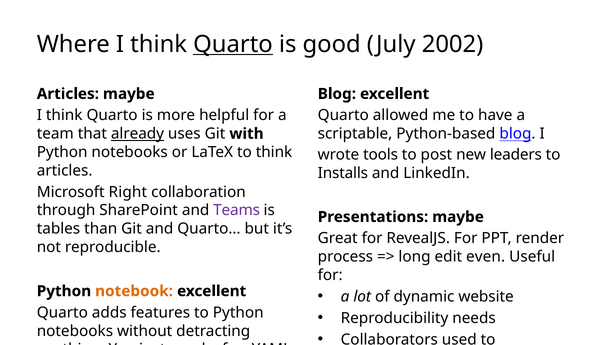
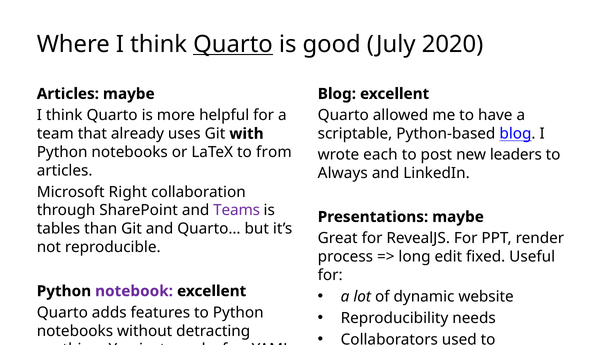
2002: 2002 -> 2020
already underline: present -> none
to think: think -> from
tools: tools -> each
Installs: Installs -> Always
even: even -> fixed
notebook colour: orange -> purple
